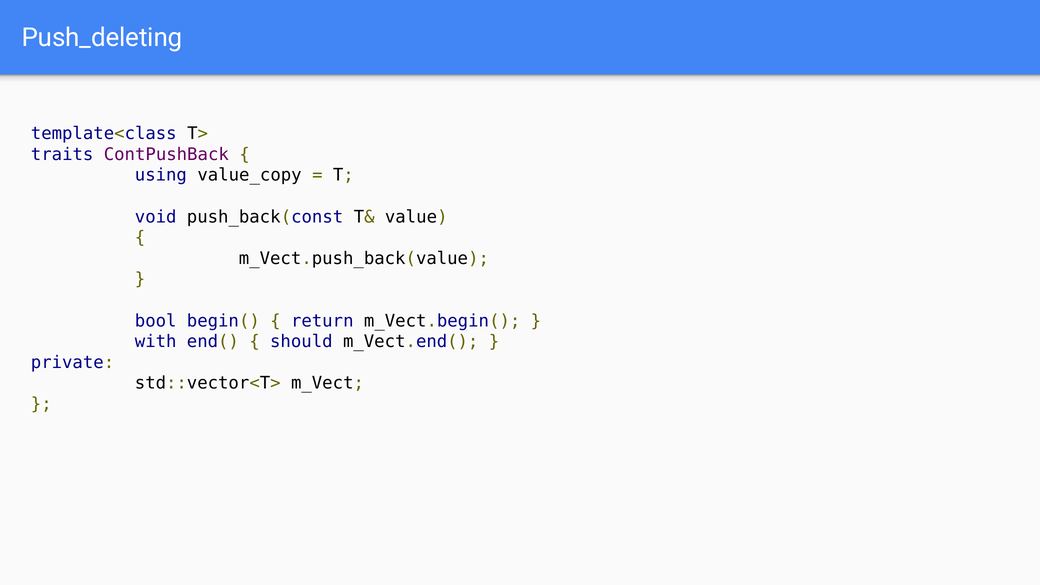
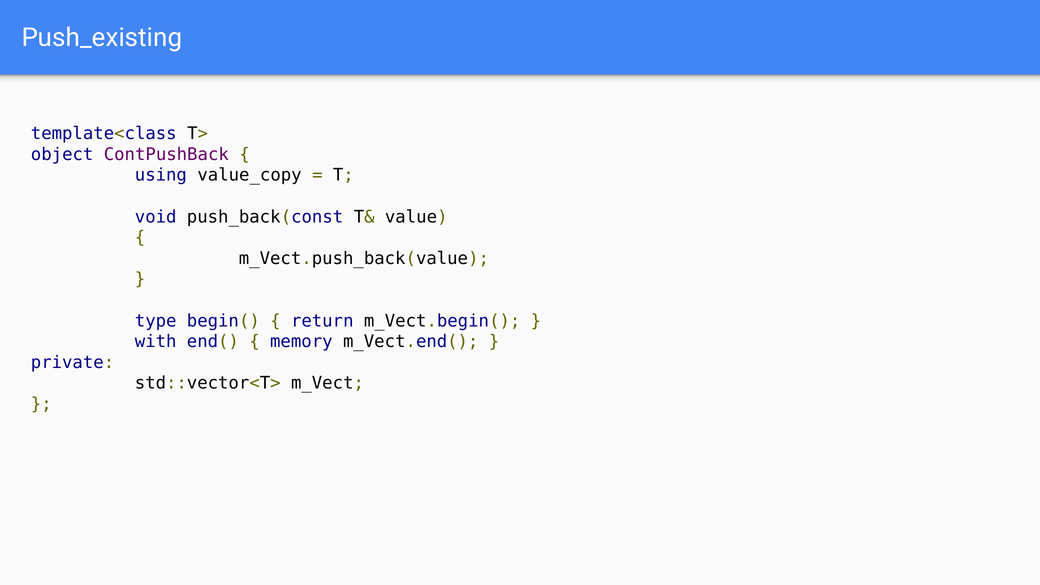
Push_deleting: Push_deleting -> Push_existing
traits: traits -> object
bool: bool -> type
should: should -> memory
